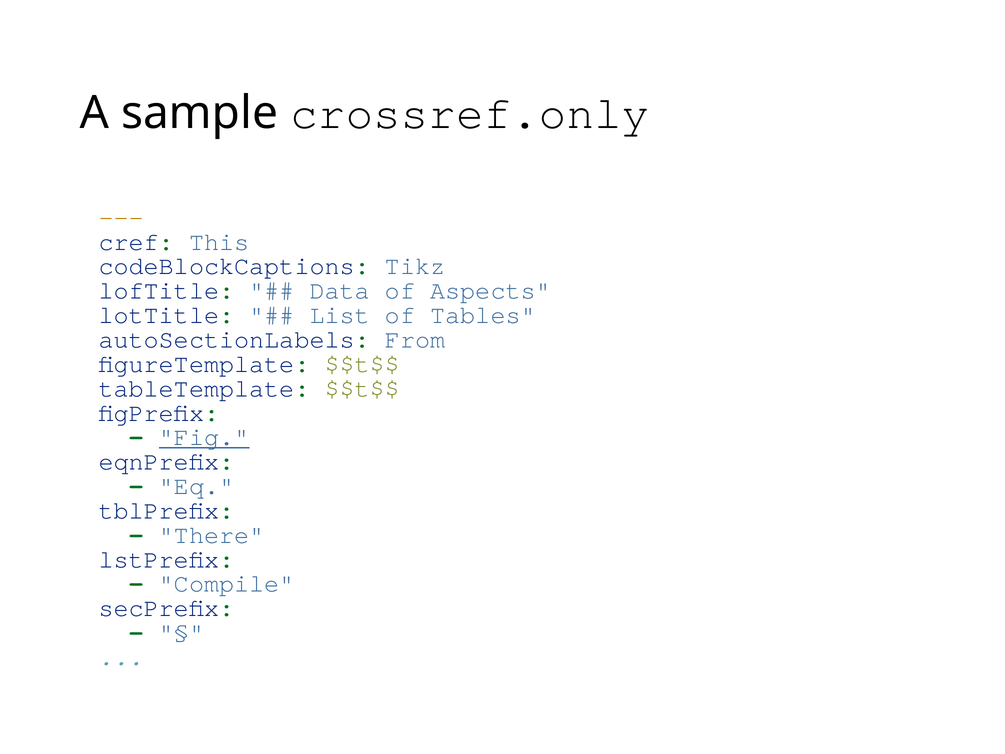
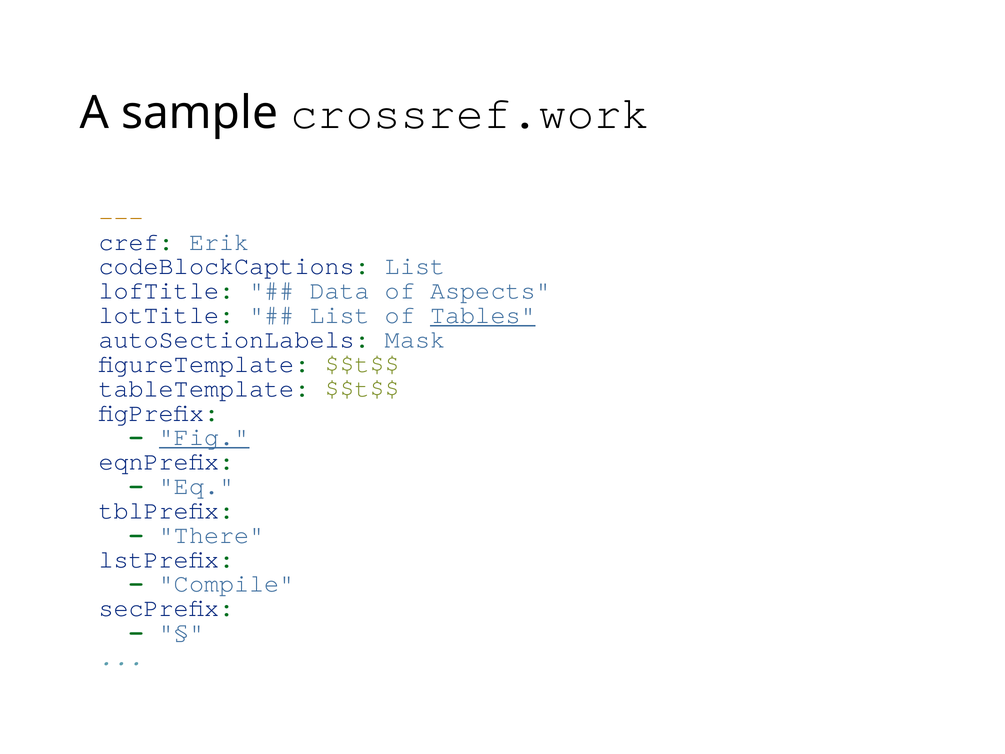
crossref.only: crossref.only -> crossref.work
This: This -> Erik
codeBlockCaptions Tikz: Tikz -> List
Tables underline: none -> present
From: From -> Mask
